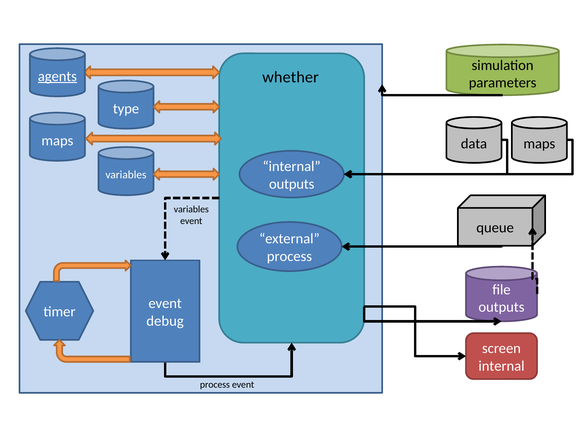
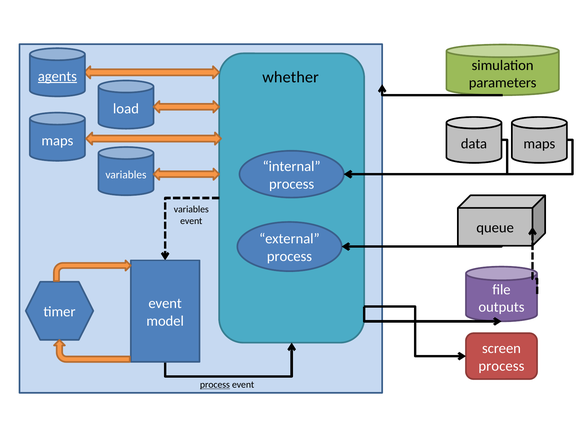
type: type -> load
outputs at (292, 184): outputs -> process
debug: debug -> model
internal at (501, 366): internal -> process
process at (215, 385) underline: none -> present
